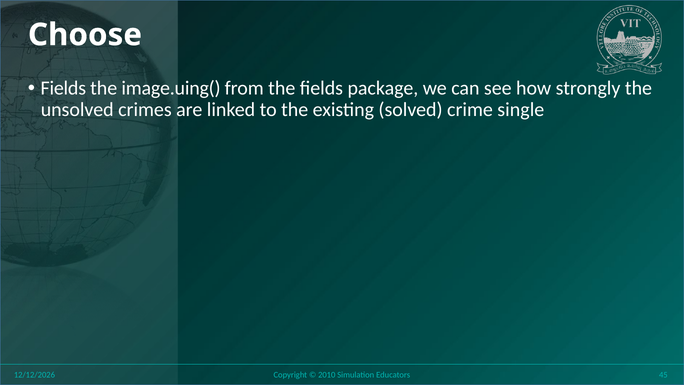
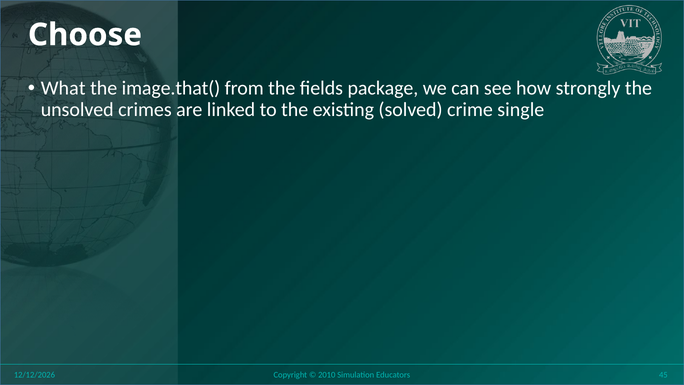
Fields at (63, 88): Fields -> What
image.uing(: image.uing( -> image.that(
